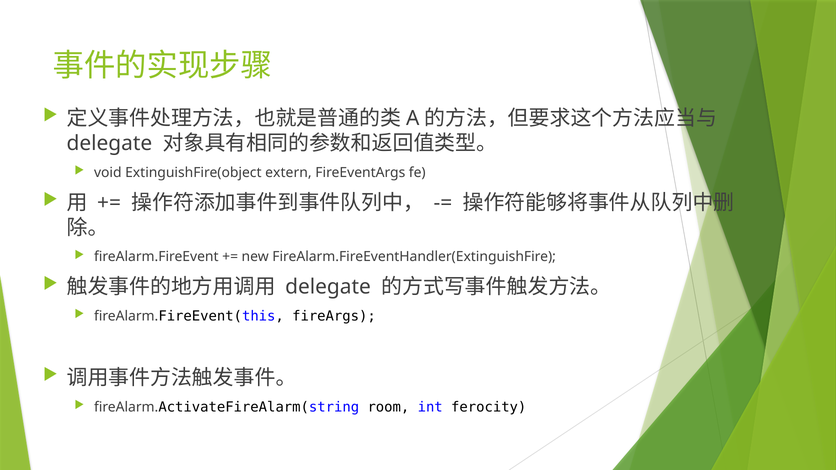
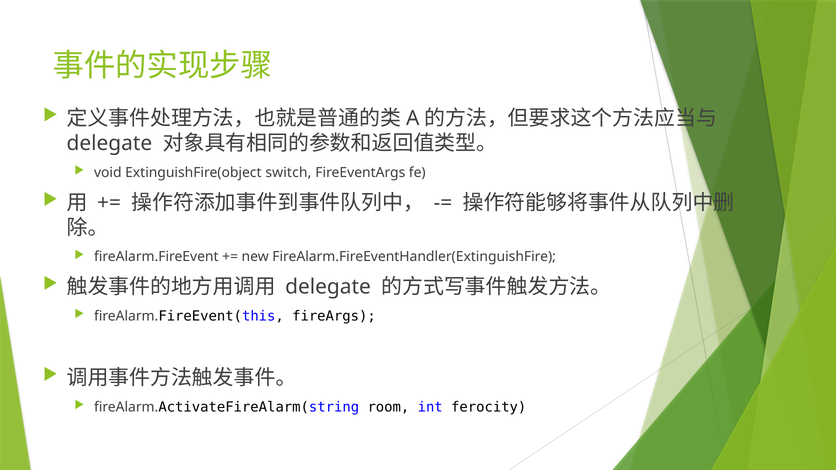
extern: extern -> switch
